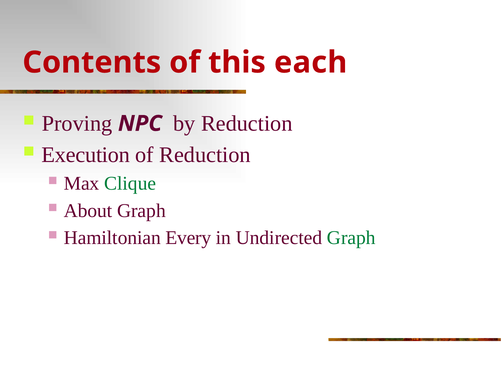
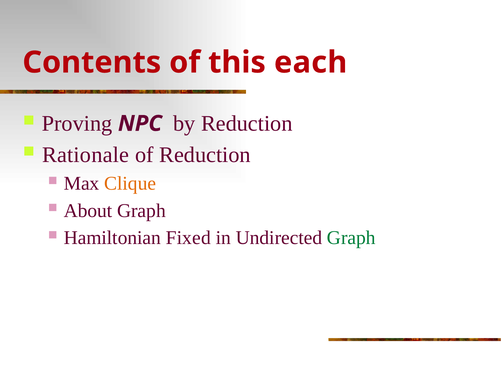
Execution: Execution -> Rationale
Clique colour: green -> orange
Every: Every -> Fixed
